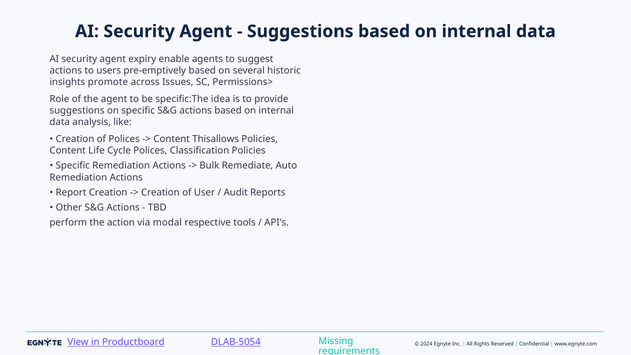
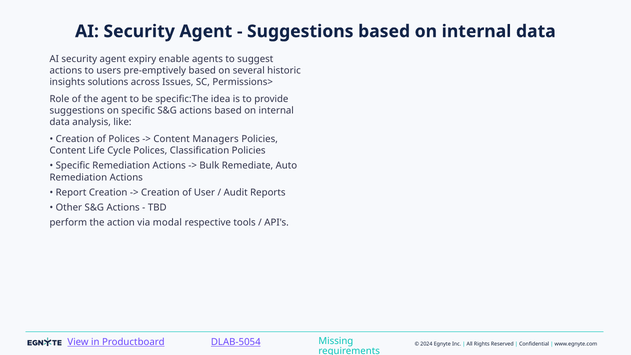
promote: promote -> solutions
Thisallows: Thisallows -> Managers
